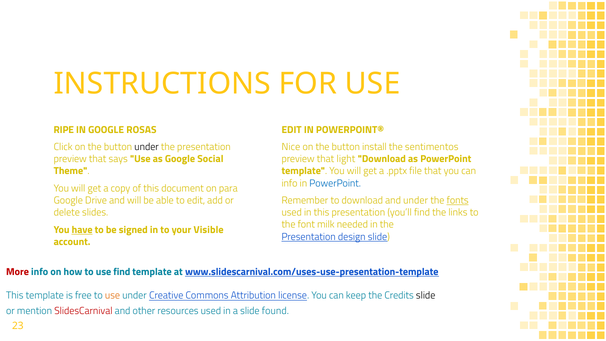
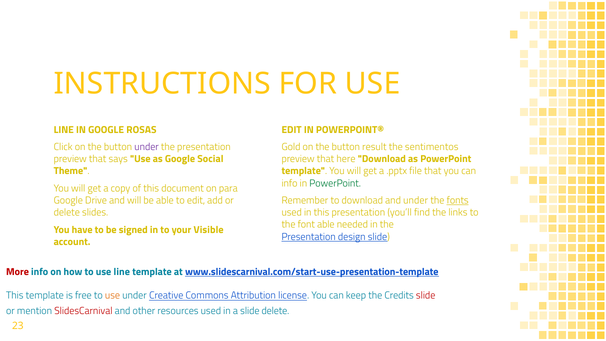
RIPE at (64, 130): RIPE -> LINE
under at (147, 147) colour: black -> purple
Nice: Nice -> Gold
install: install -> result
light: light -> here
PowerPoint at (335, 183) colour: blue -> green
font milk: milk -> able
have underline: present -> none
to use find: find -> line
www.slidescarnival.com/uses-use-presentation-template: www.slidescarnival.com/uses-use-presentation-template -> www.slidescarnival.com/start-use-presentation-template
slide at (426, 295) colour: black -> red
slide found: found -> delete
